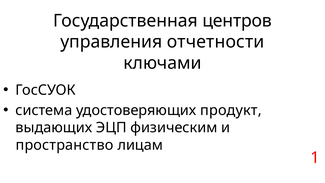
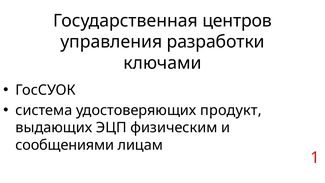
отчетности: отчетности -> разработки
пространство: пространство -> сообщениями
